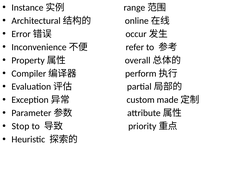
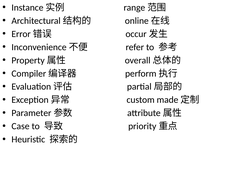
Stop: Stop -> Case
